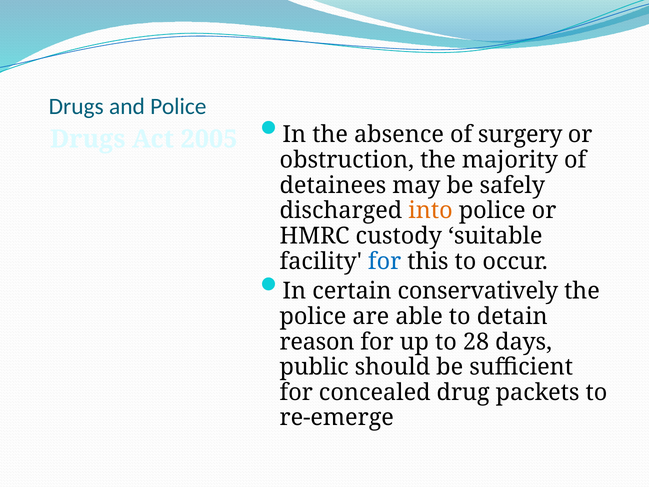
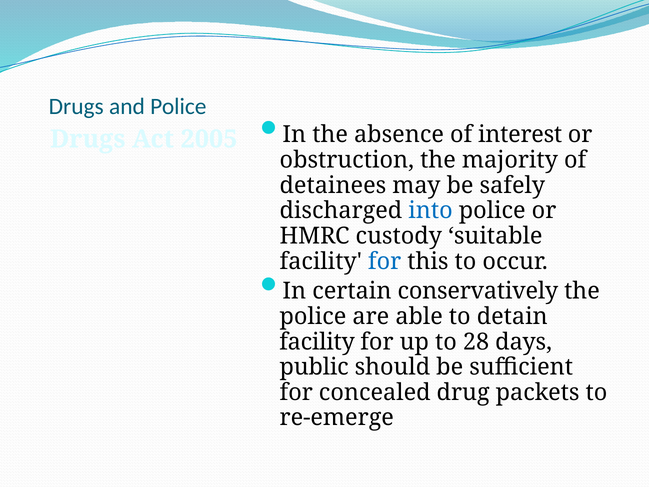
surgery: surgery -> interest
into colour: orange -> blue
reason at (317, 342): reason -> facility
